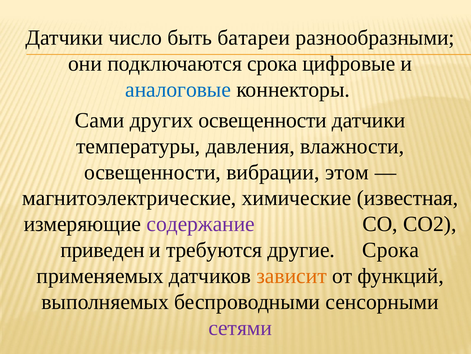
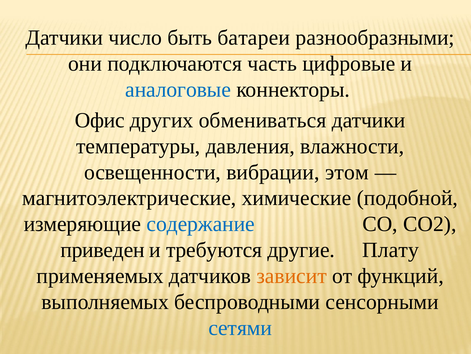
подключаются срока: срока -> часть
Сами: Сами -> Офис
других освещенности: освещенности -> обмениваться
известная: известная -> подобной
содержание colour: purple -> blue
другие Срока: Срока -> Плату
сетями colour: purple -> blue
